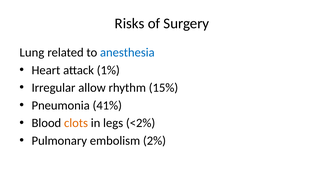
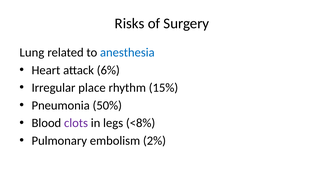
1%: 1% -> 6%
allow: allow -> place
41%: 41% -> 50%
clots colour: orange -> purple
<2%: <2% -> <8%
